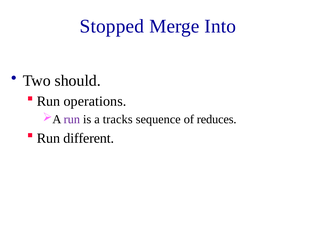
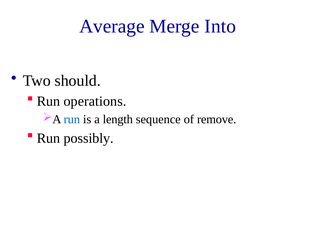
Stopped: Stopped -> Average
run at (72, 119) colour: purple -> blue
tracks: tracks -> length
reduces: reduces -> remove
different: different -> possibly
